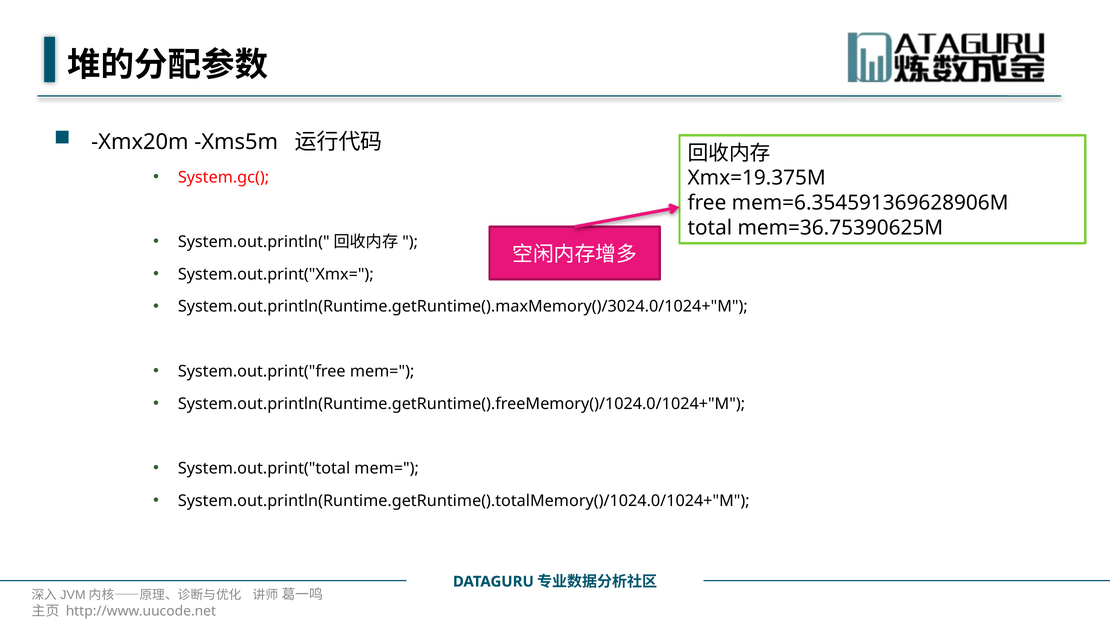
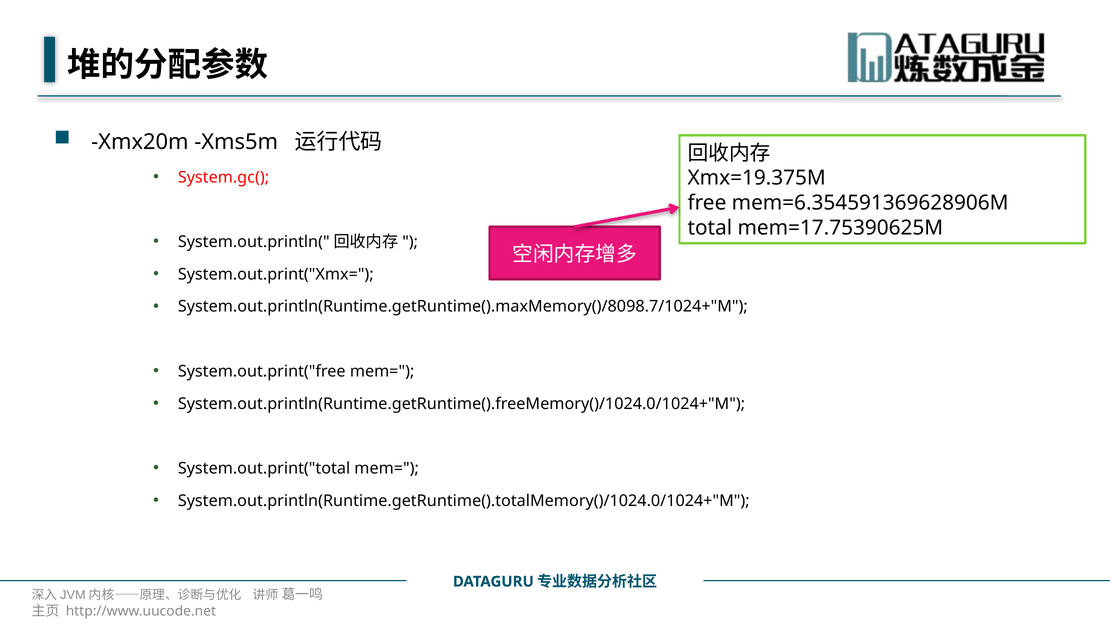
mem=36.75390625M: mem=36.75390625M -> mem=17.75390625M
System.out.println(Runtime.getRuntime().maxMemory()/3024.0/1024+"M: System.out.println(Runtime.getRuntime().maxMemory()/3024.0/1024+"M -> System.out.println(Runtime.getRuntime().maxMemory()/8098.7/1024+"M
